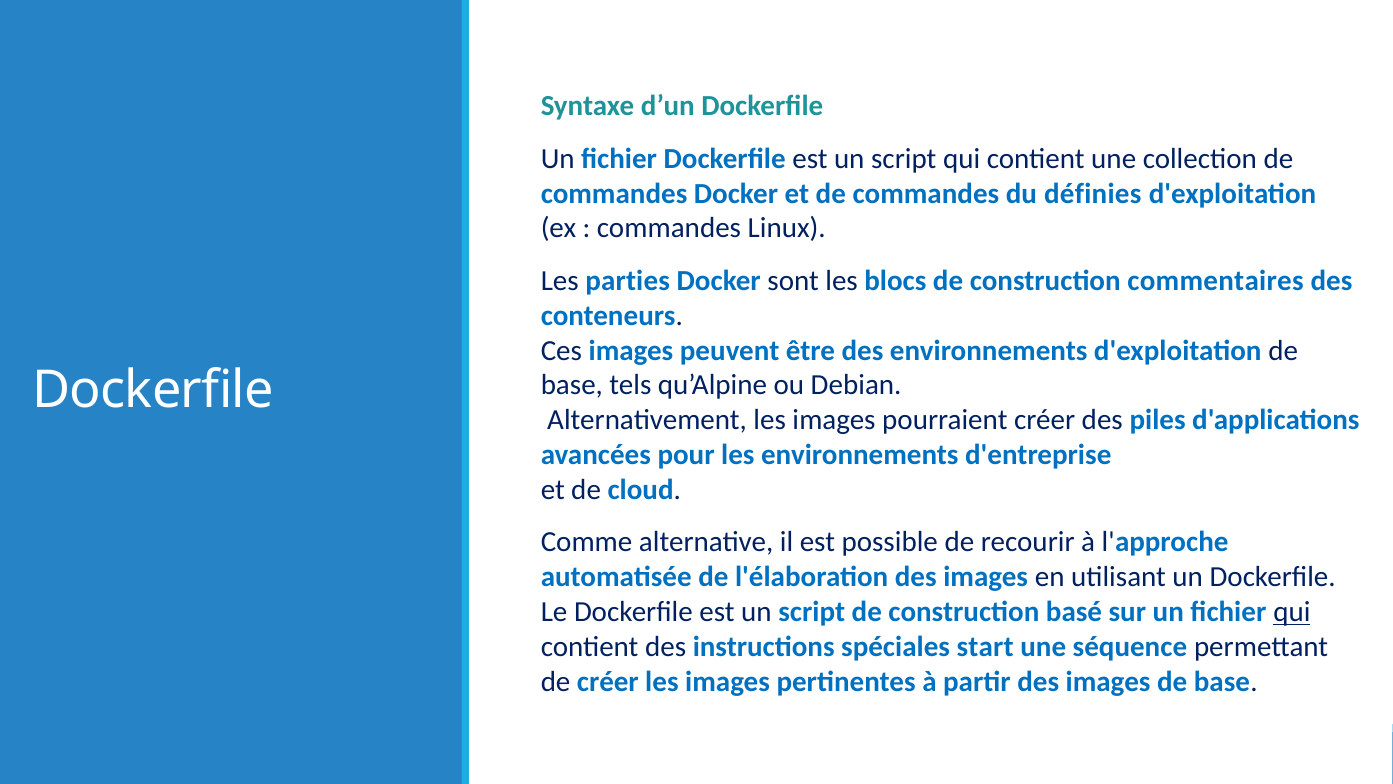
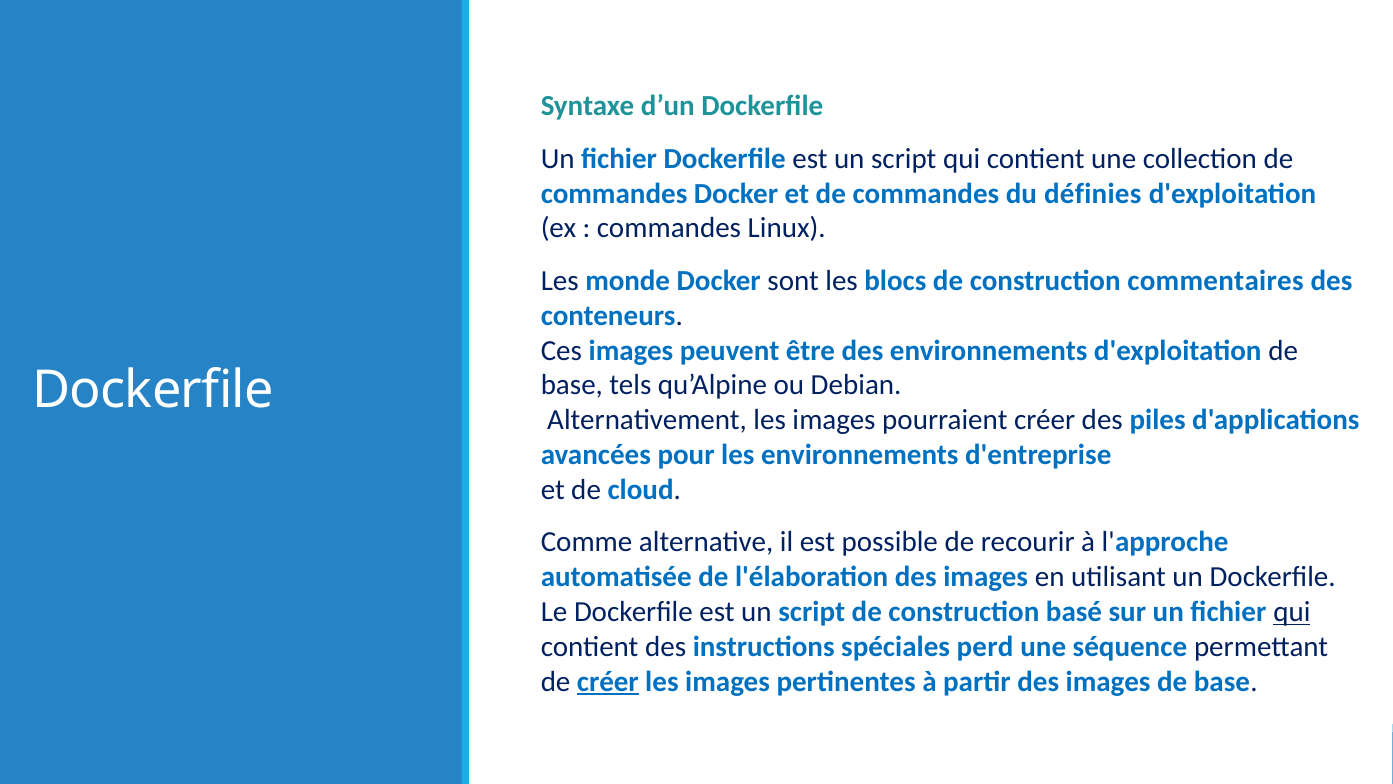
parties: parties -> monde
start: start -> perd
créer at (608, 681) underline: none -> present
